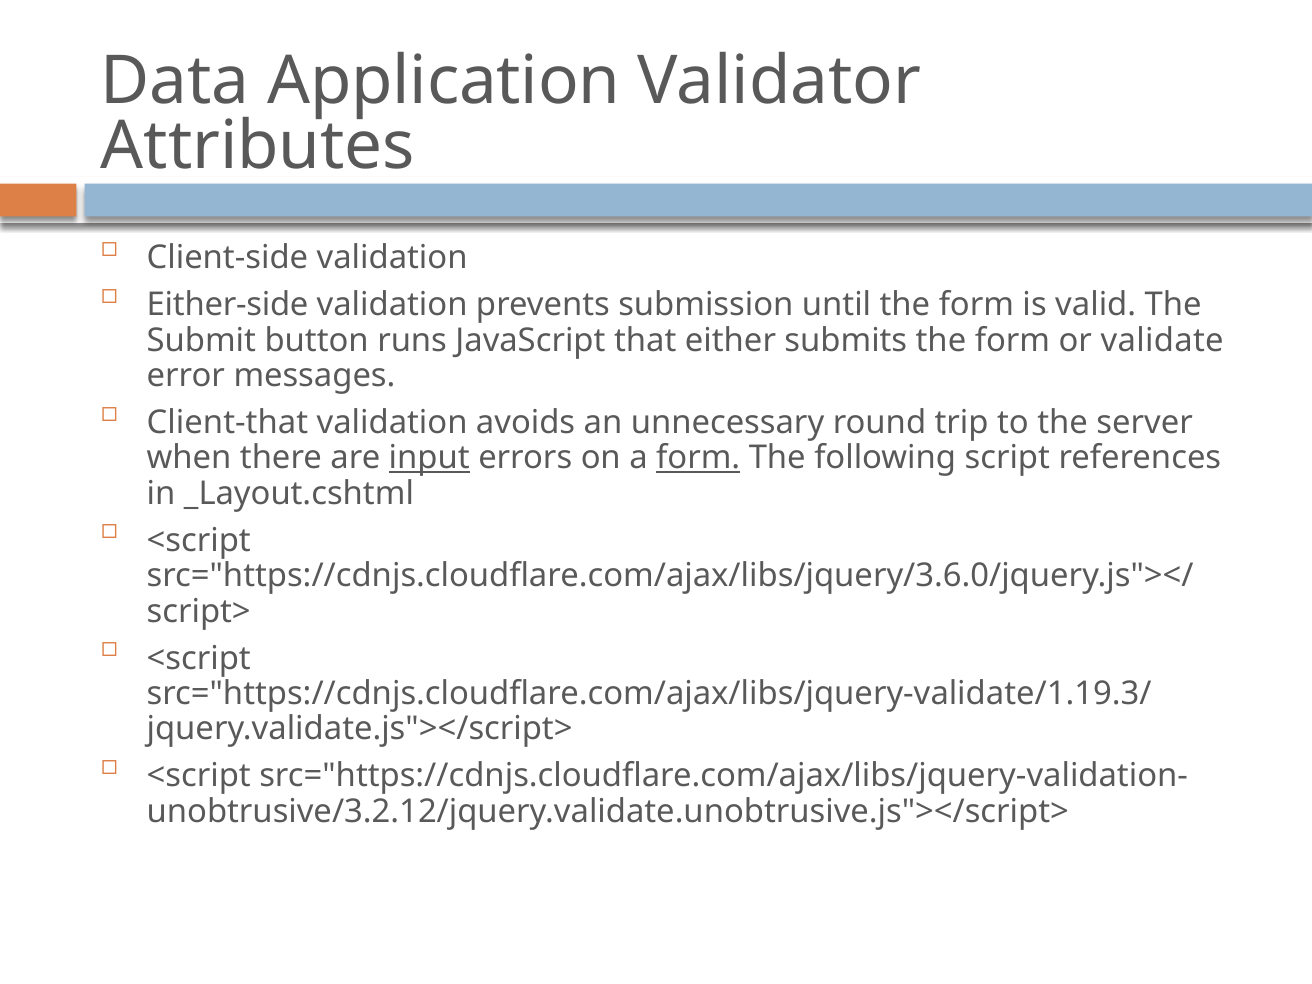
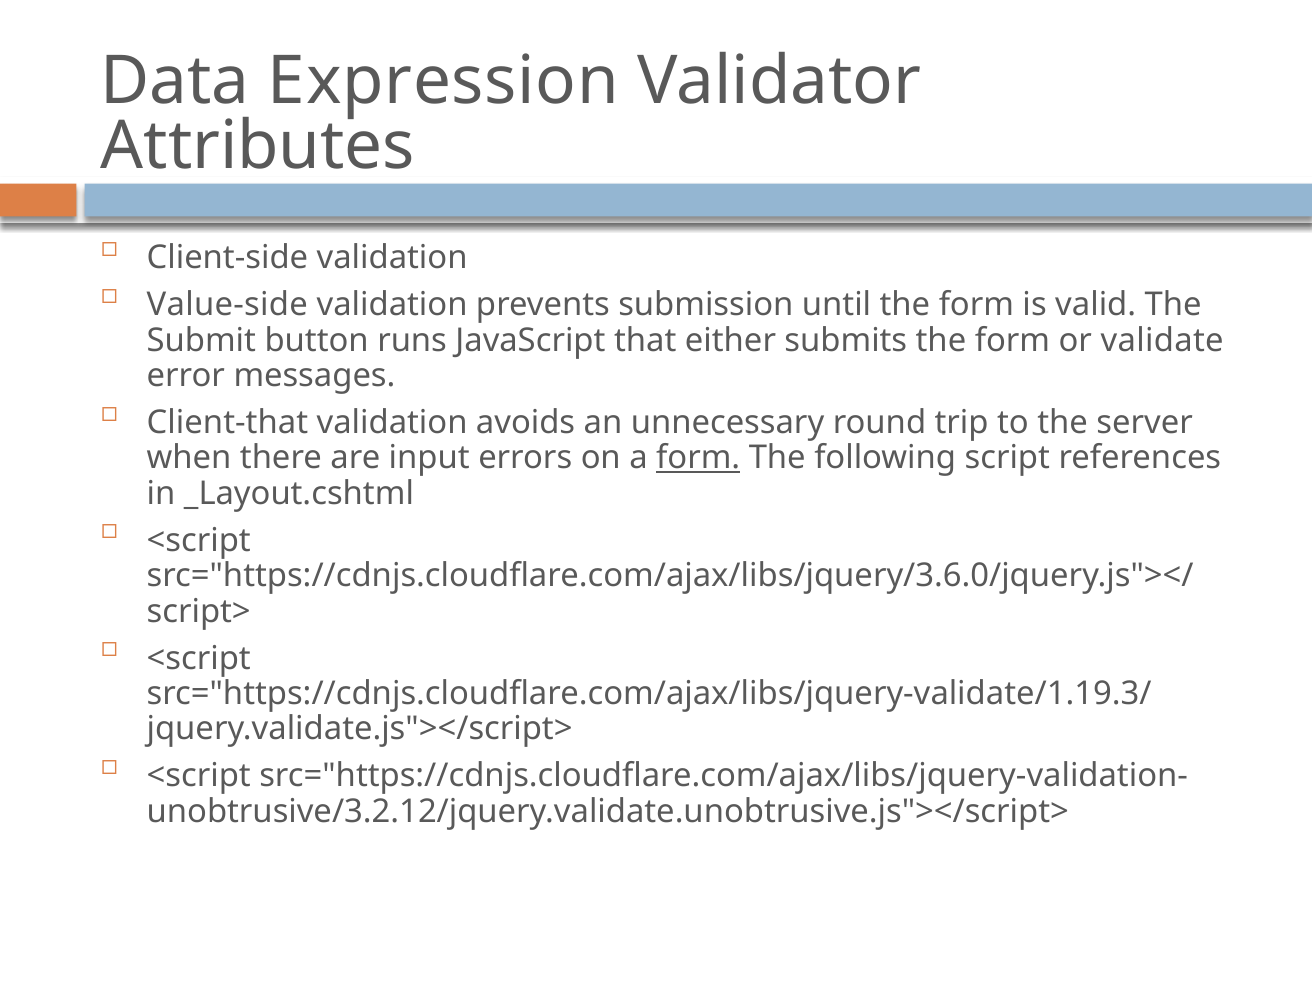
Application: Application -> Expression
Either-side: Either-side -> Value-side
input underline: present -> none
